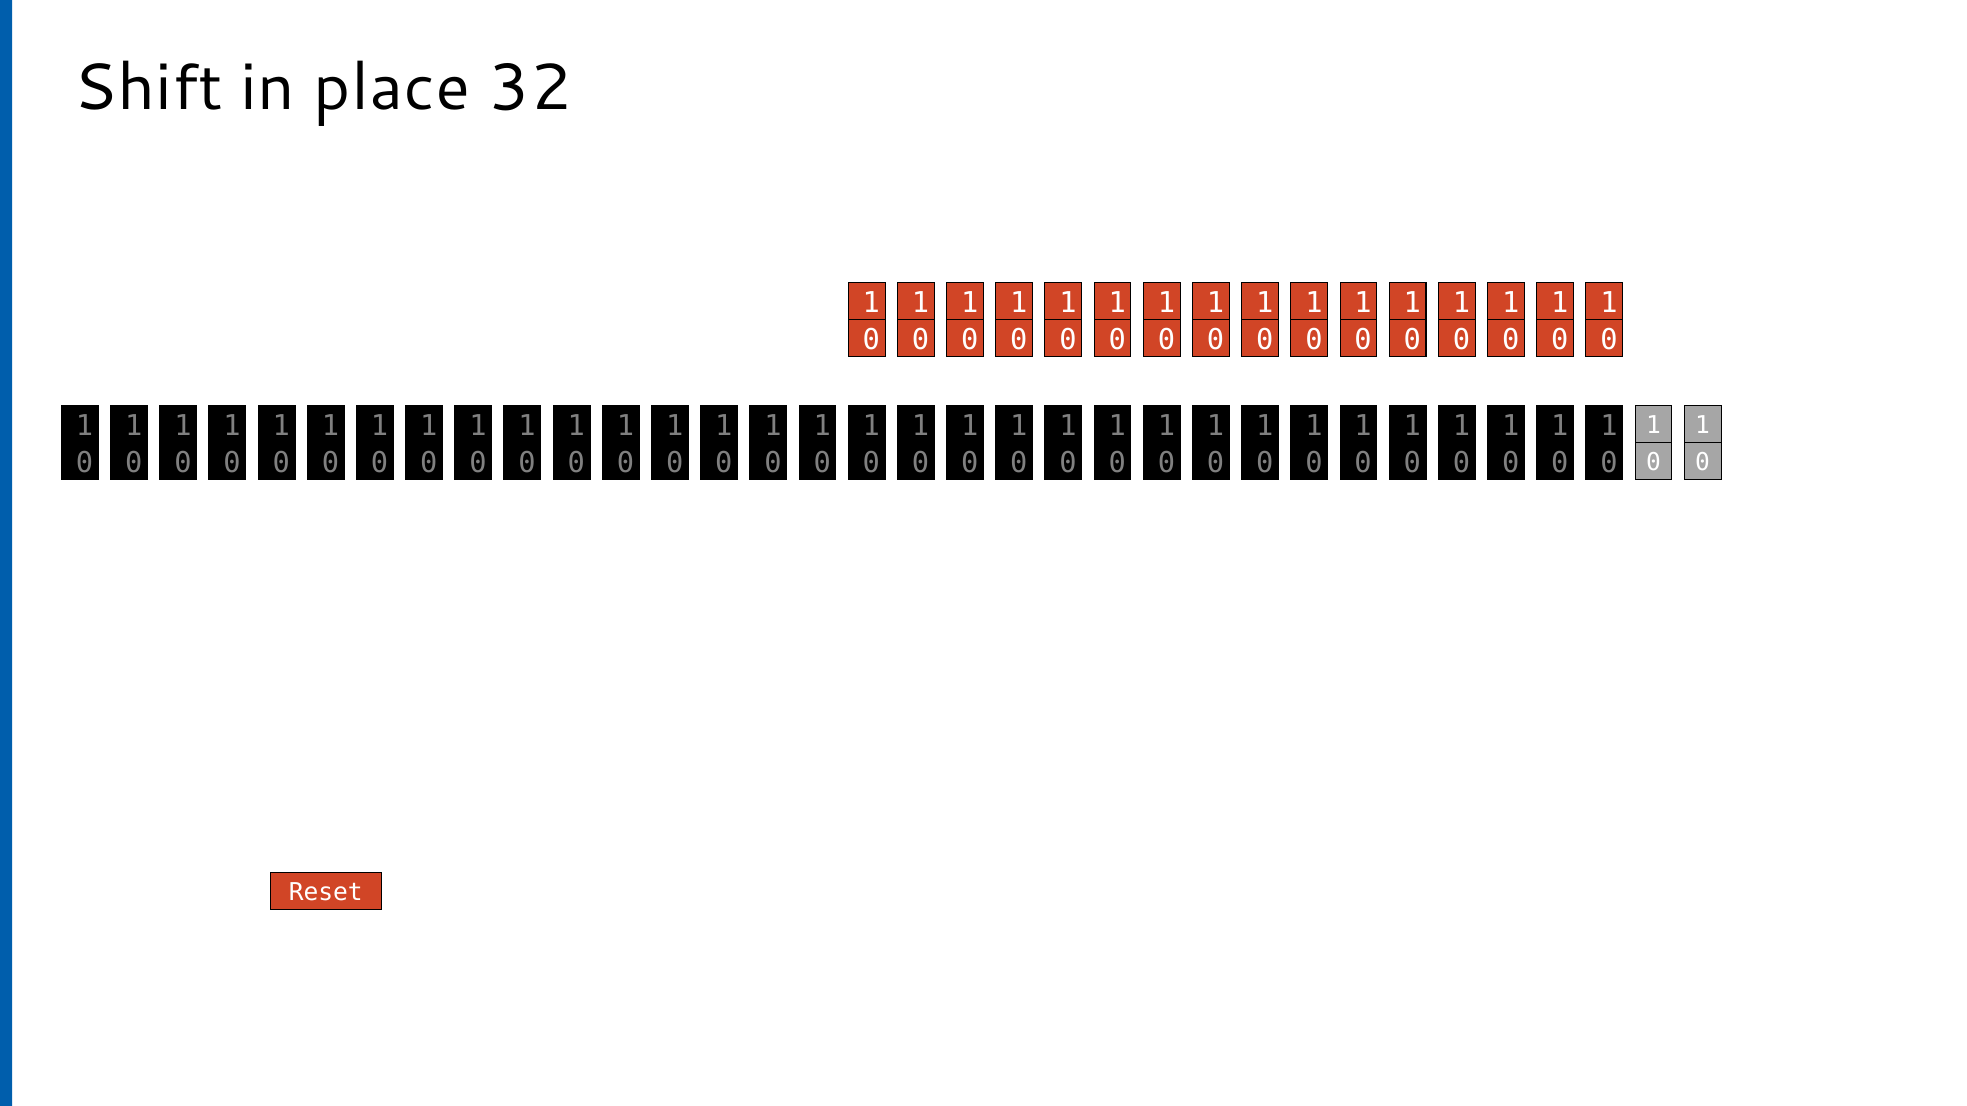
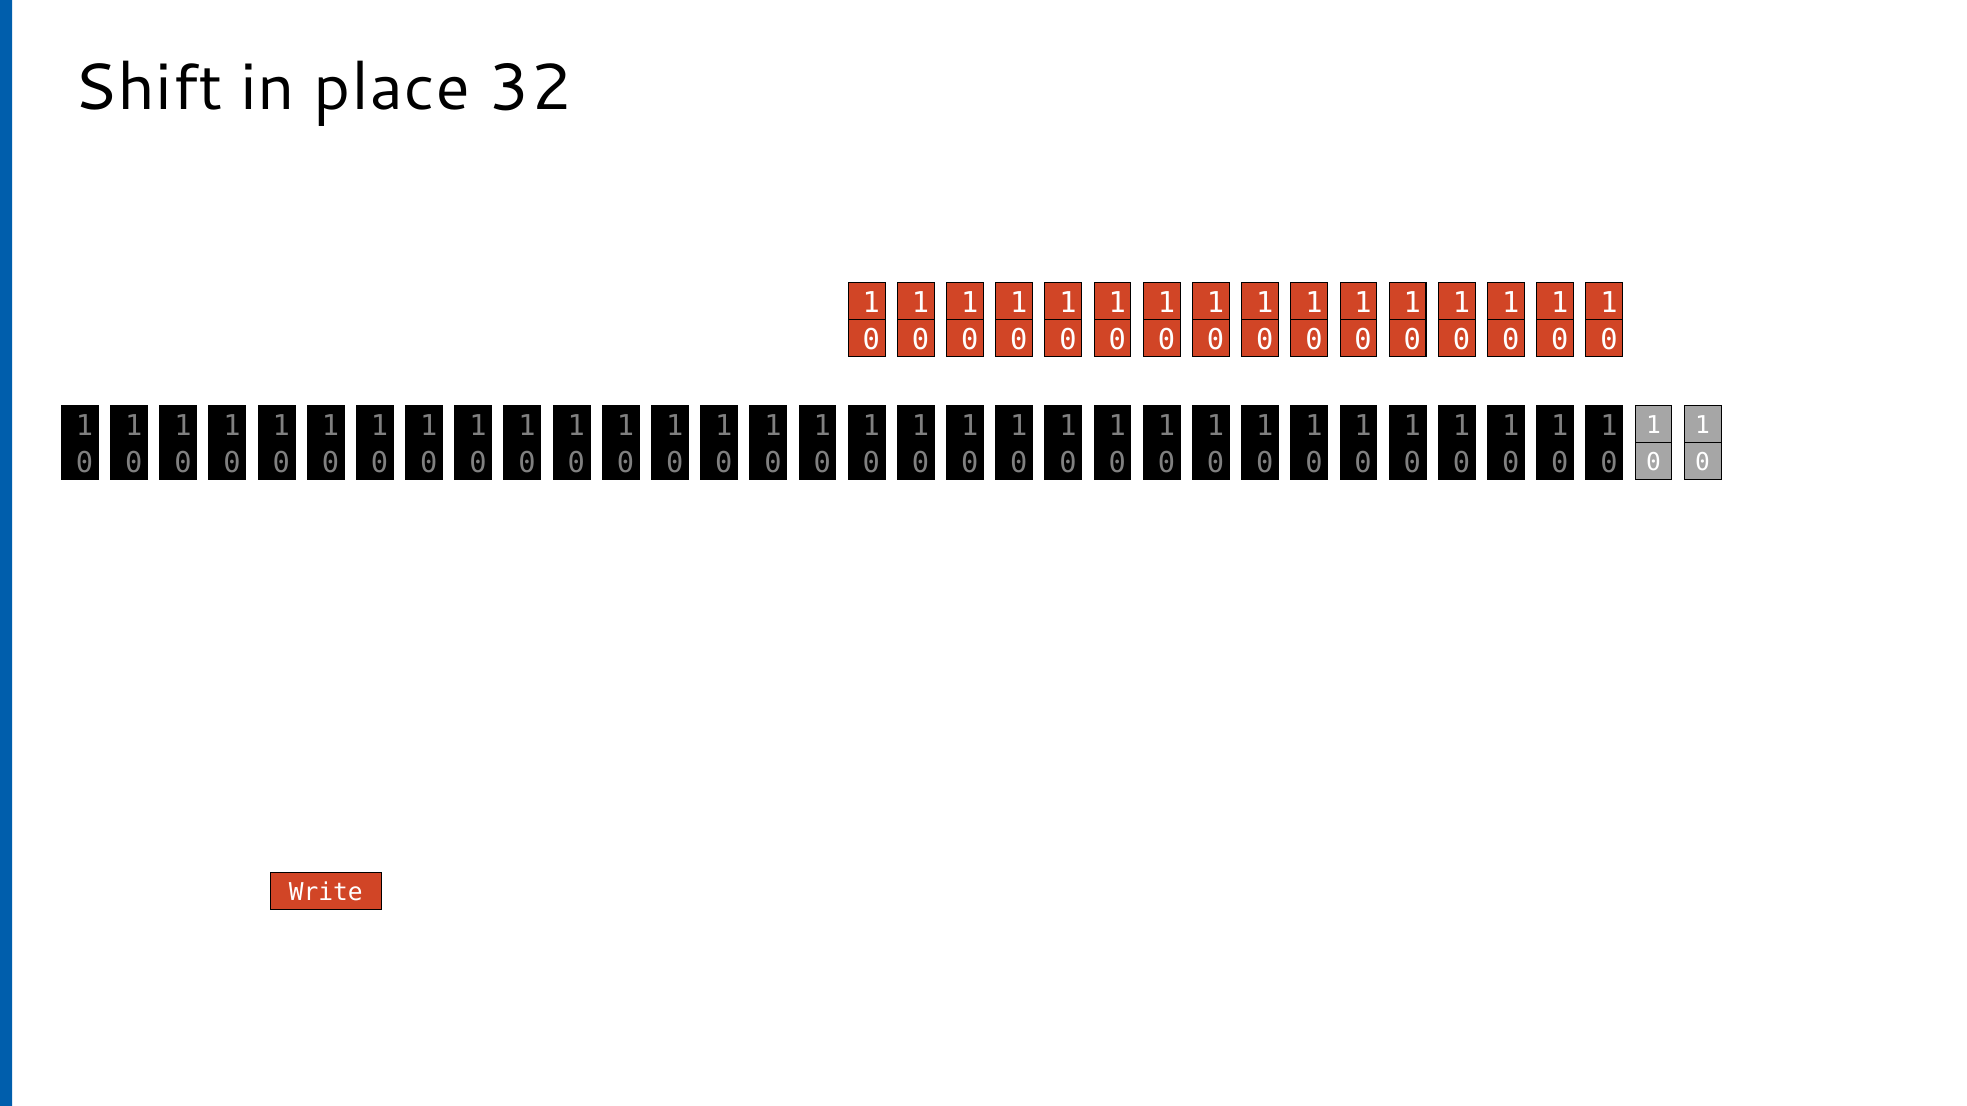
Reset: Reset -> Write
